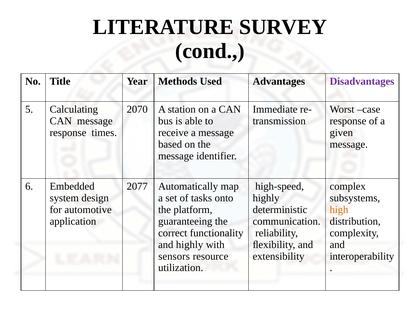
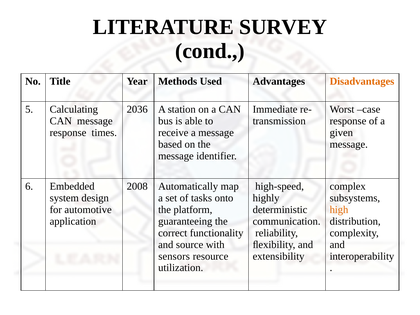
Disadvantages colour: purple -> orange
2070: 2070 -> 2036
2077: 2077 -> 2008
and highly: highly -> source
